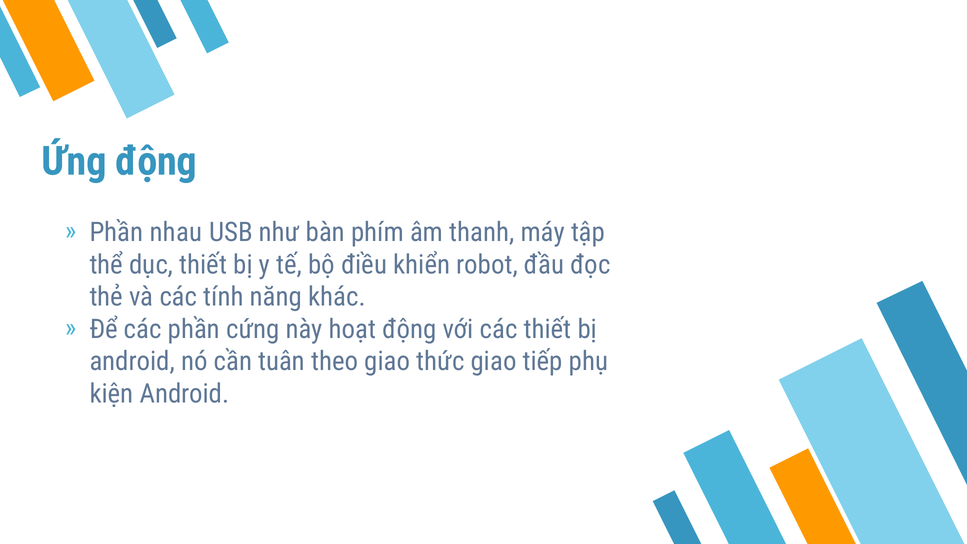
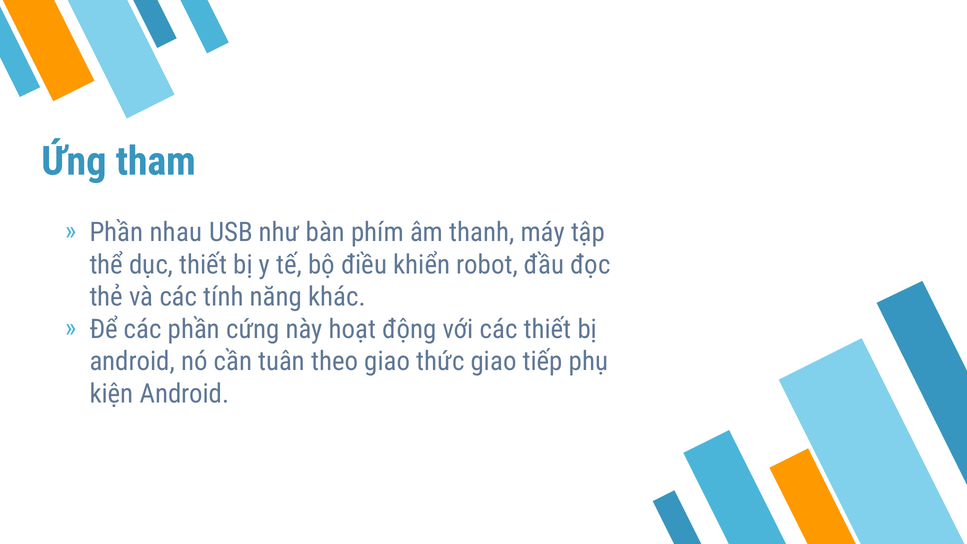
Ứng động: động -> tham
